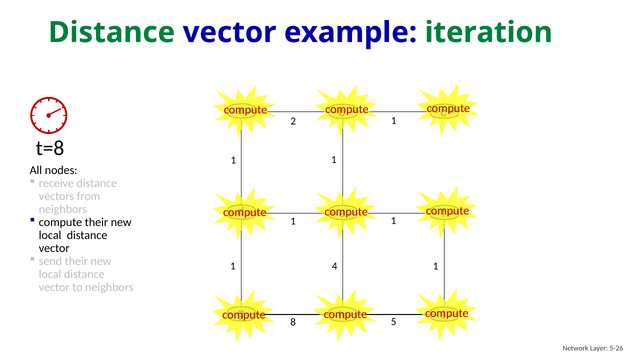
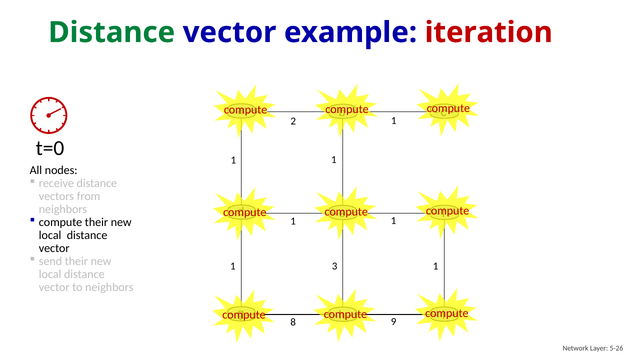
iteration colour: green -> red
t=8: t=8 -> t=0
4: 4 -> 3
5: 5 -> 9
